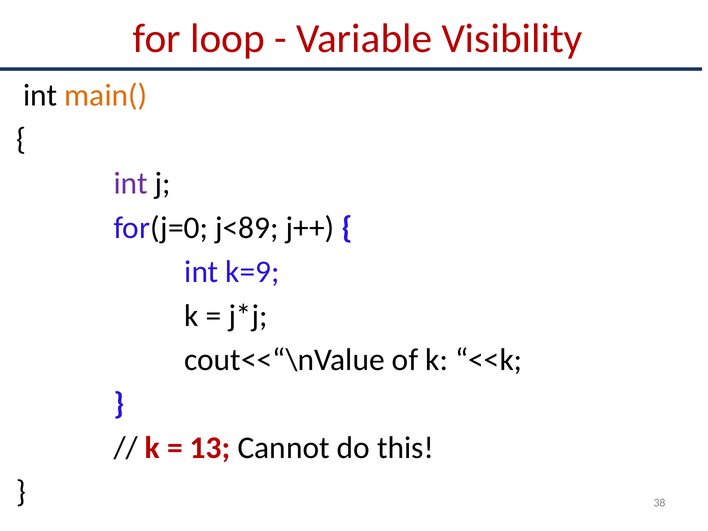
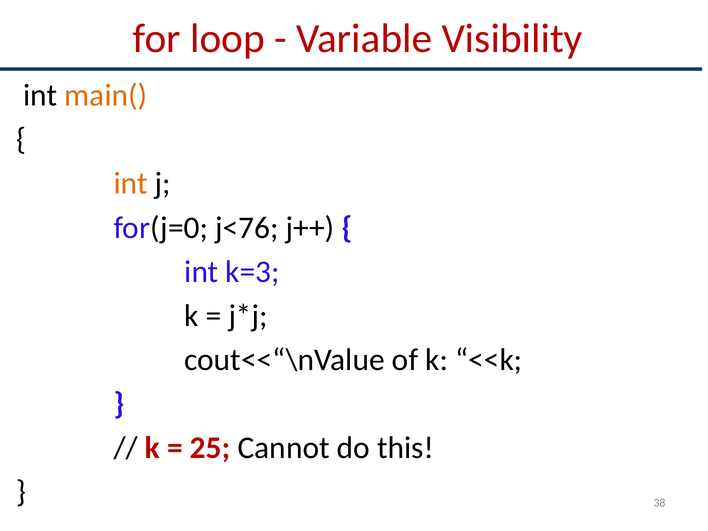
int at (131, 184) colour: purple -> orange
j<89: j<89 -> j<76
k=9: k=9 -> k=3
13: 13 -> 25
